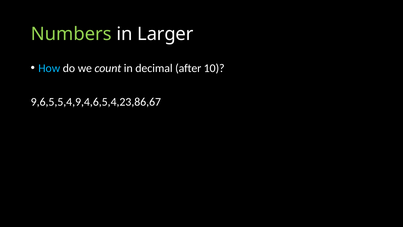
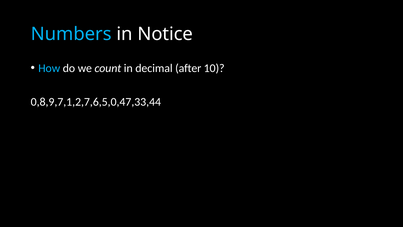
Numbers colour: light green -> light blue
Larger: Larger -> Notice
9,6,5,5,4,9,4,6,5,4,23,86,67: 9,6,5,5,4,9,4,6,5,4,23,86,67 -> 0,8,9,7,1,2,7,6,5,0,47,33,44
